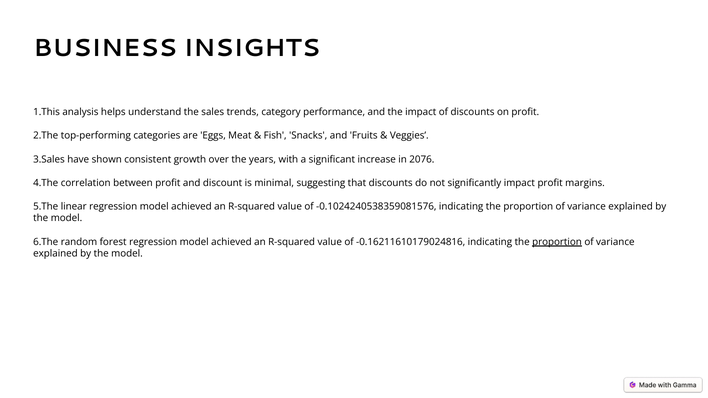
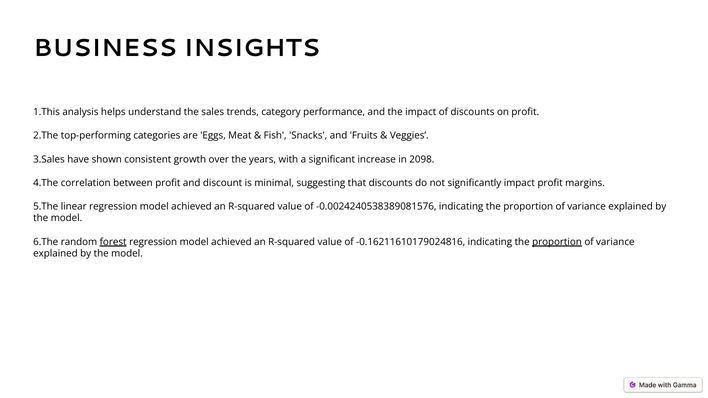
2076: 2076 -> 2098
-0.1024240538359081576: -0.1024240538359081576 -> -0.0024240538389081576
forest underline: none -> present
